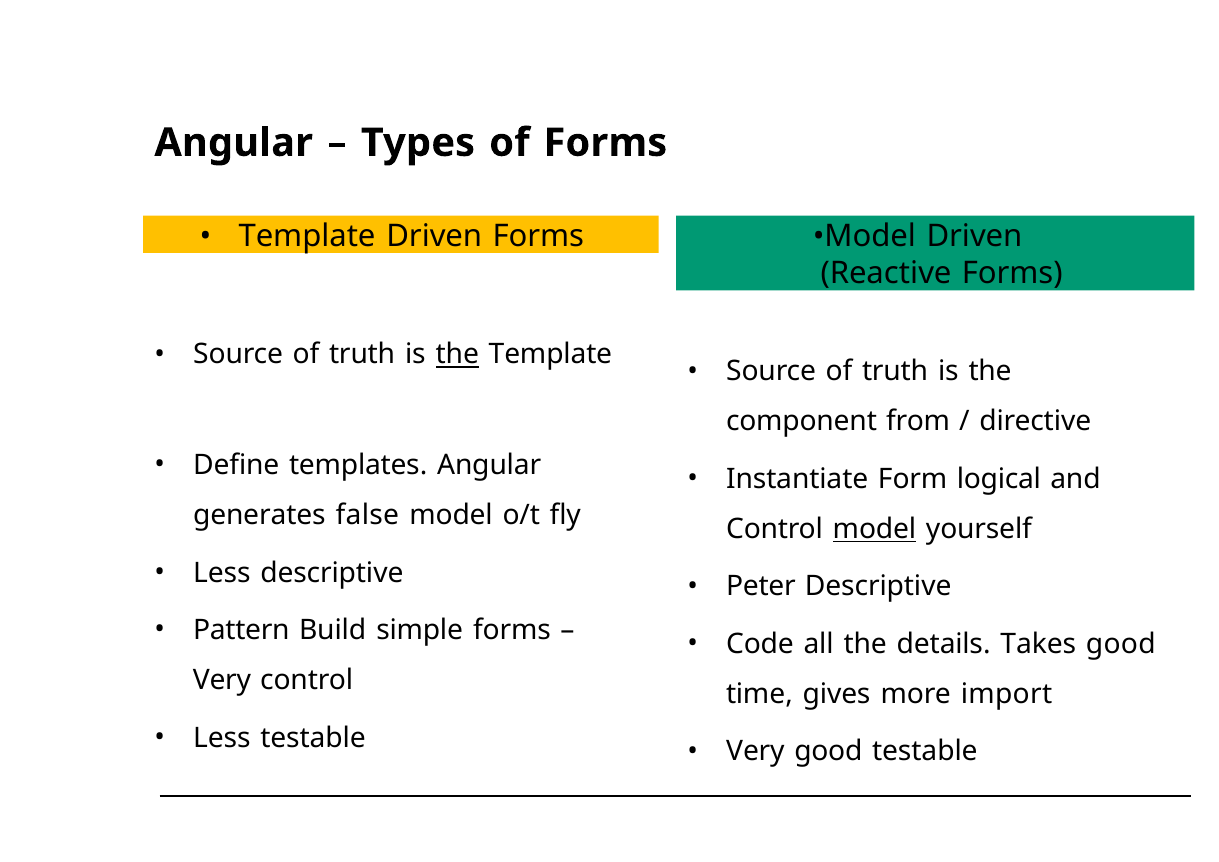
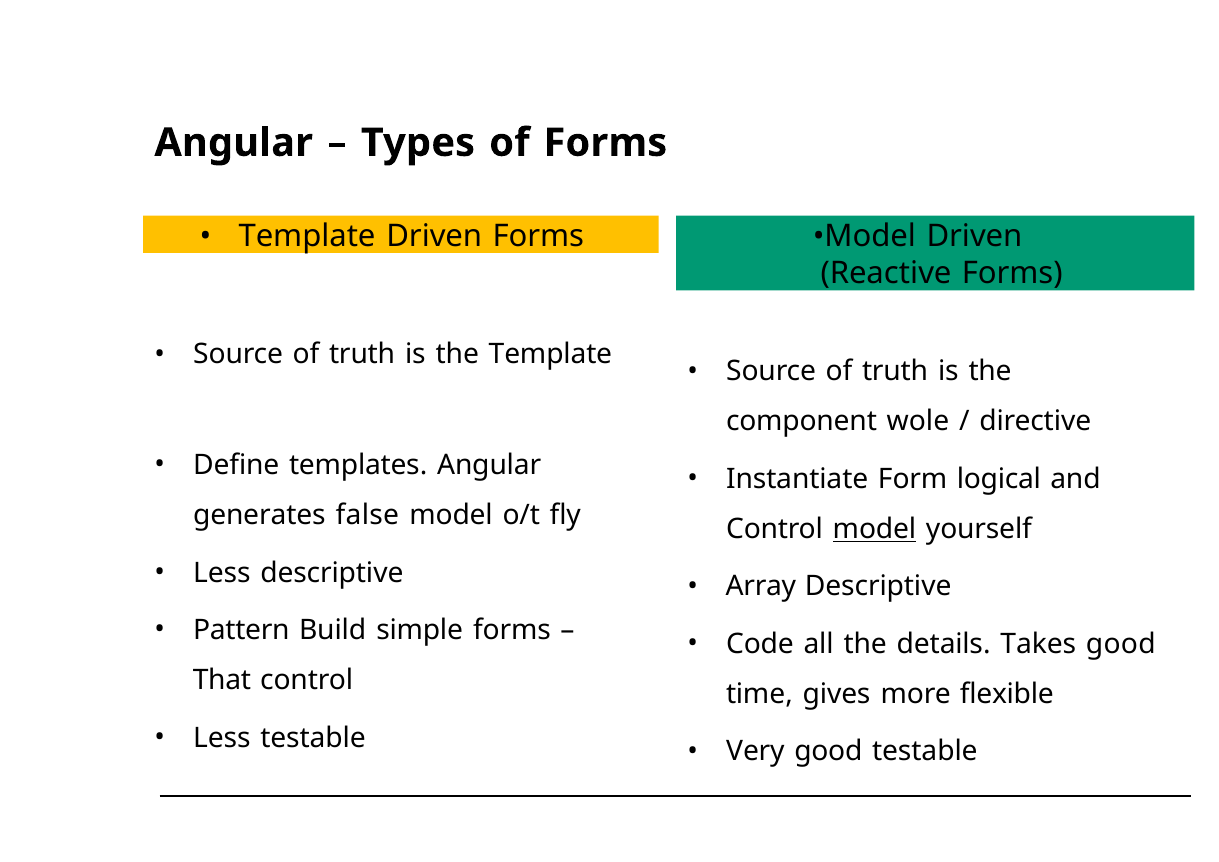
the at (457, 355) underline: present -> none
from: from -> wole
Peter: Peter -> Array
Very at (222, 680): Very -> That
import: import -> flexible
